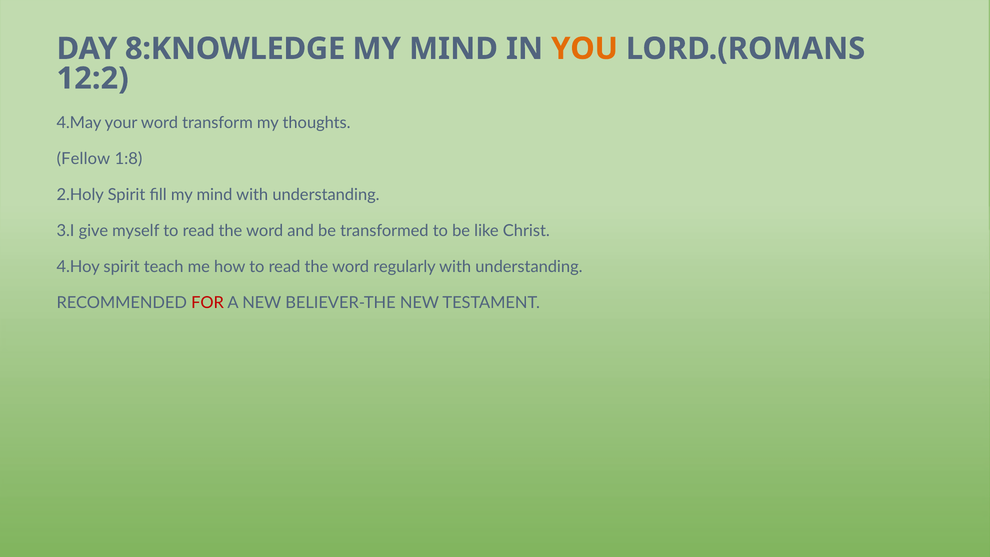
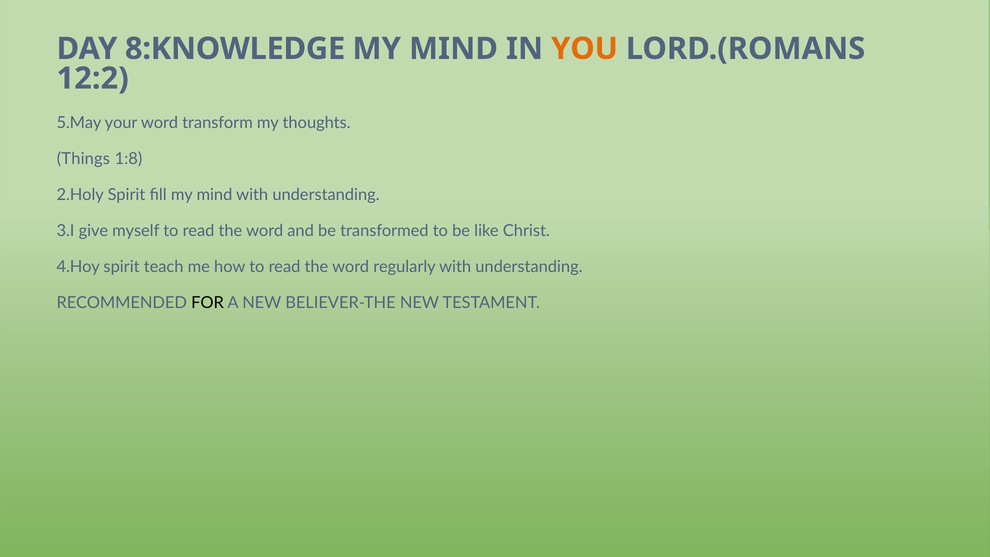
4.May: 4.May -> 5.May
Fellow: Fellow -> Things
FOR colour: red -> black
